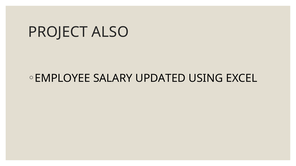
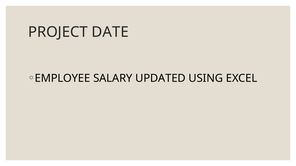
ALSO: ALSO -> DATE
